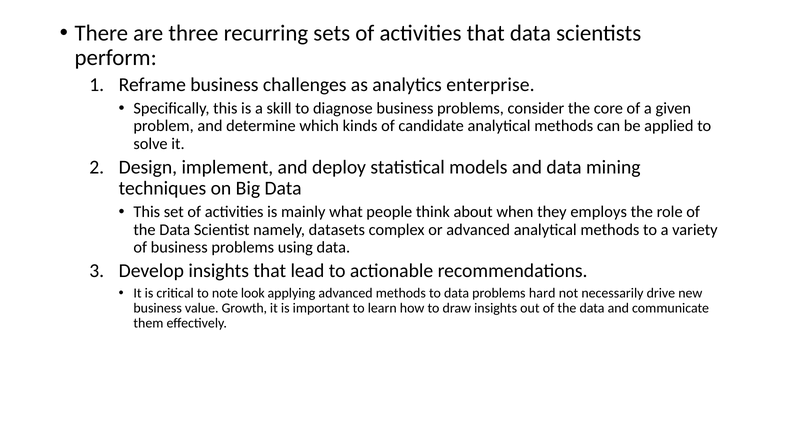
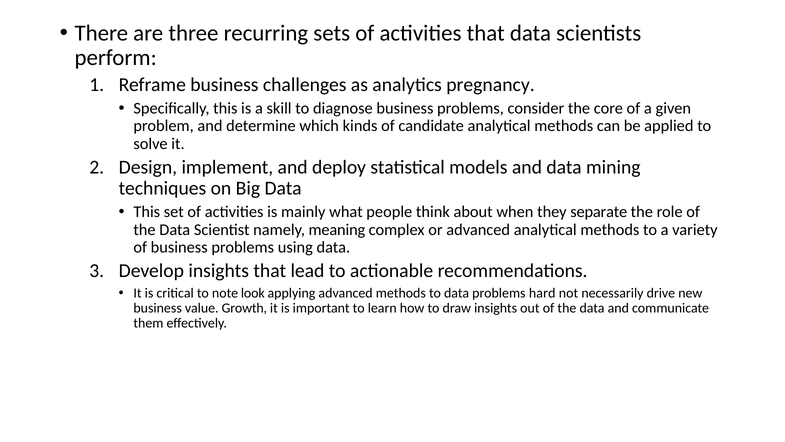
enterprise: enterprise -> pregnancy
employs: employs -> separate
datasets: datasets -> meaning
